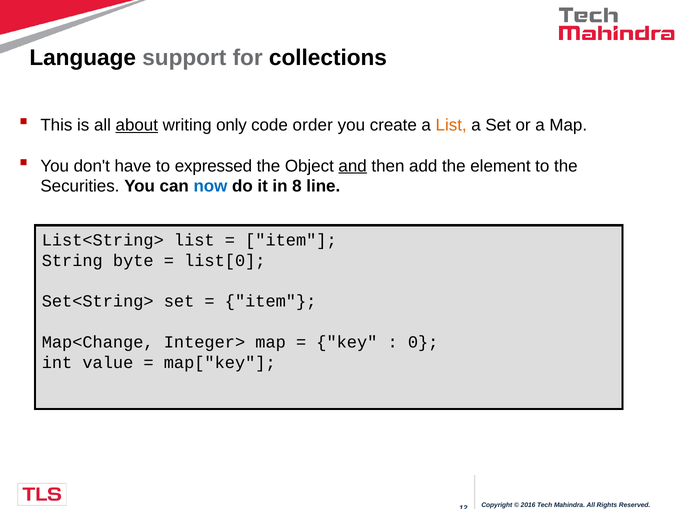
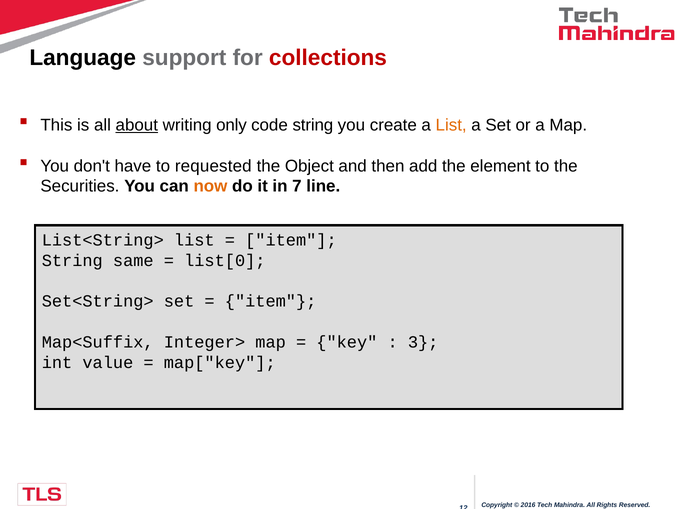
collections colour: black -> red
code order: order -> string
expressed: expressed -> requested
and underline: present -> none
now colour: blue -> orange
8: 8 -> 7
byte: byte -> same
Map<Change: Map<Change -> Map<Suffix
0: 0 -> 3
